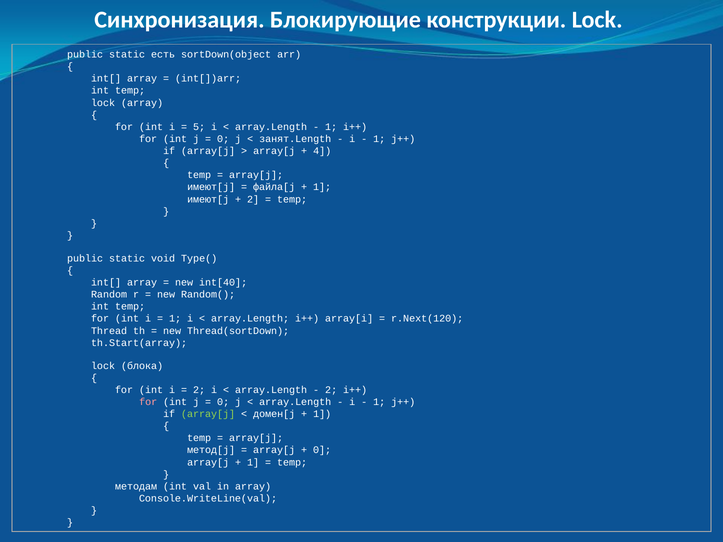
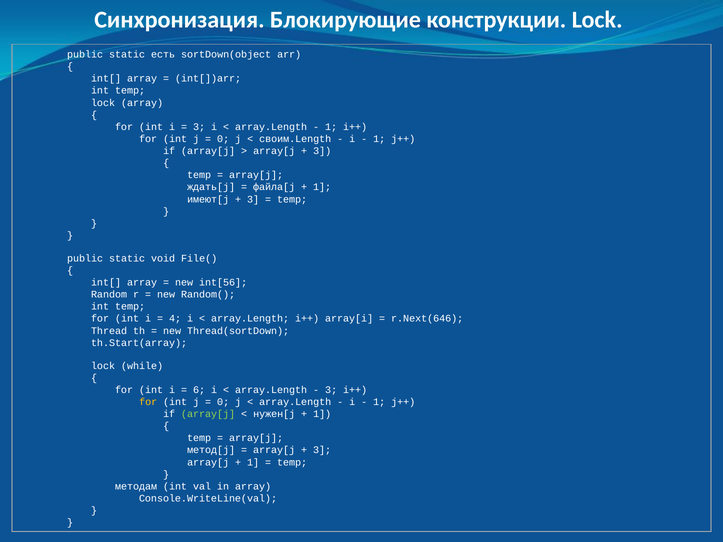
5 at (199, 127): 5 -> 3
занят.Length: занят.Length -> своим.Length
4 at (322, 151): 4 -> 3
имеют[j at (211, 187): имеют[j -> ждать[j
2 at (253, 199): 2 -> 3
Type(: Type( -> File(
int[40: int[40 -> int[56
1 at (175, 319): 1 -> 4
r.Next(120: r.Next(120 -> r.Next(646
блока: блока -> while
2 at (199, 390): 2 -> 6
2 at (331, 390): 2 -> 3
for at (148, 402) colour: pink -> yellow
домен[j: домен[j -> нужен[j
0 at (322, 450): 0 -> 3
